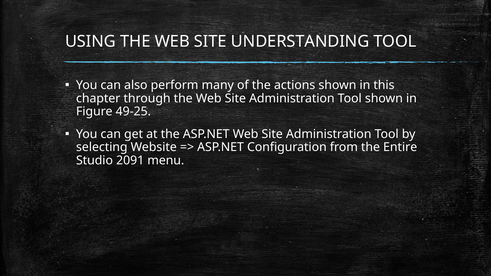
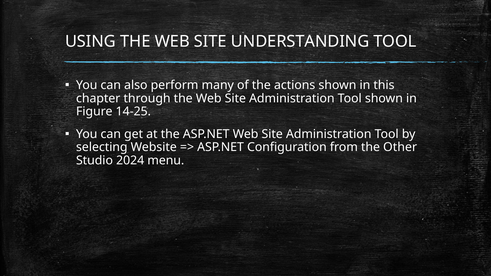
49-25: 49-25 -> 14-25
Entire: Entire -> Other
2091: 2091 -> 2024
